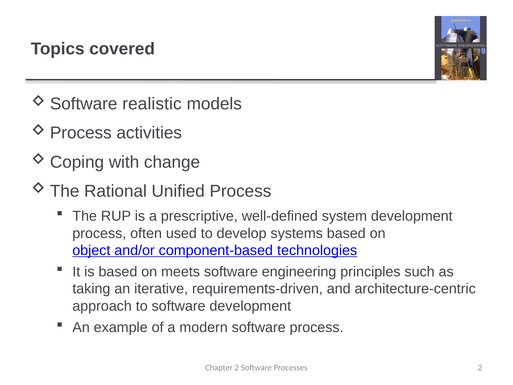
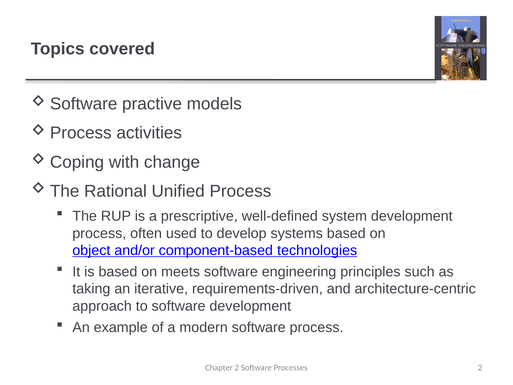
realistic: realistic -> practive
